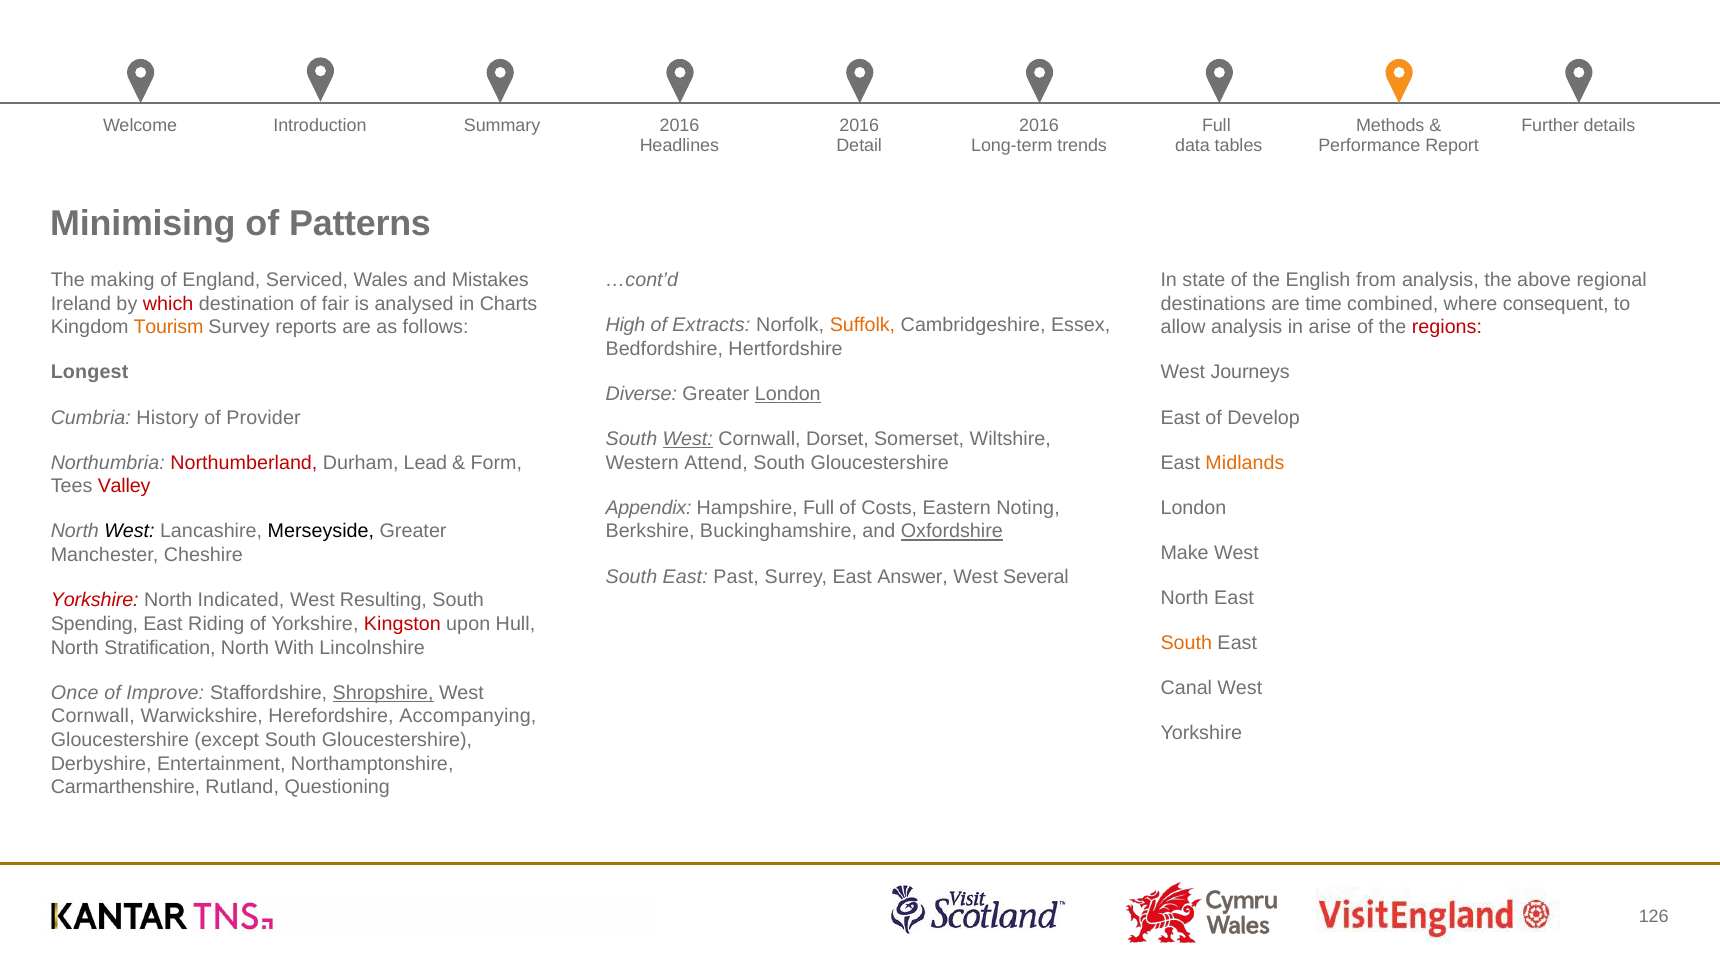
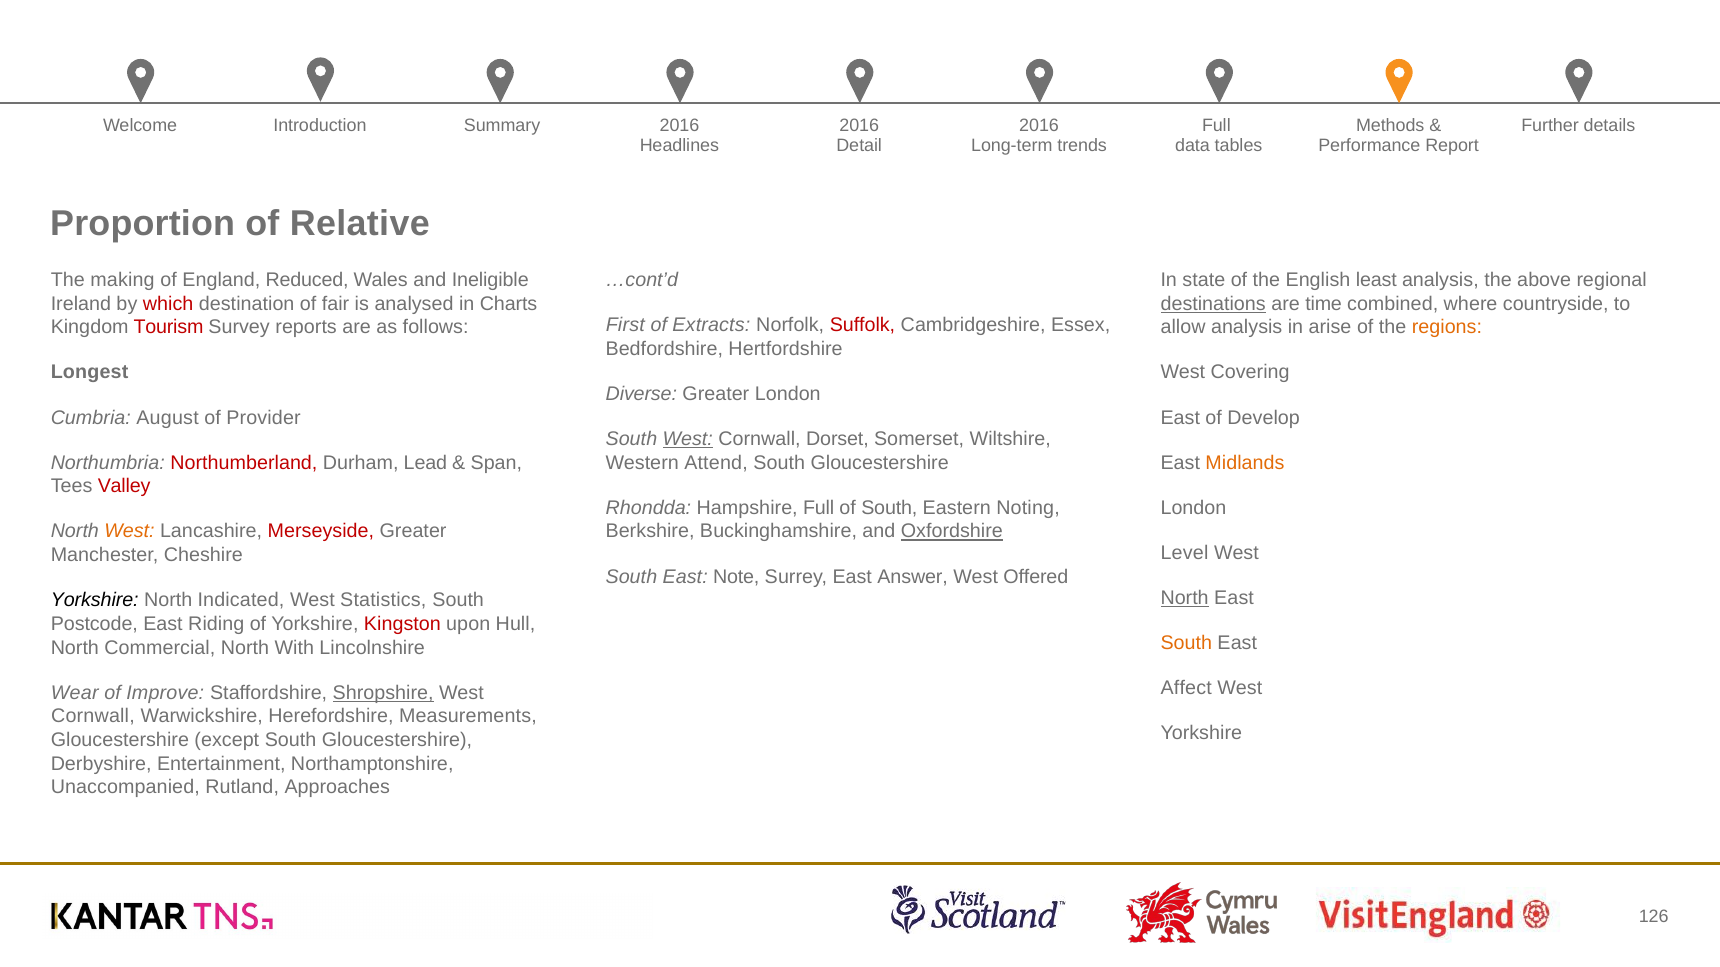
Minimising: Minimising -> Proportion
Patterns: Patterns -> Relative
Serviced: Serviced -> Reduced
Mistakes: Mistakes -> Ineligible
from: from -> least
destinations underline: none -> present
consequent: consequent -> countryside
High: High -> First
Suffolk colour: orange -> red
Tourism colour: orange -> red
regions colour: red -> orange
Journeys: Journeys -> Covering
London at (788, 394) underline: present -> none
History: History -> August
Form: Form -> Span
Appendix: Appendix -> Rhondda
of Costs: Costs -> South
West at (130, 532) colour: black -> orange
Merseyside colour: black -> red
Make: Make -> Level
Past: Past -> Note
Several: Several -> Offered
North at (1185, 598) underline: none -> present
Yorkshire at (95, 601) colour: red -> black
Resulting: Resulting -> Statistics
Spending: Spending -> Postcode
Stratification: Stratification -> Commercial
Canal: Canal -> Affect
Once: Once -> Wear
Accompanying: Accompanying -> Measurements
Carmarthenshire: Carmarthenshire -> Unaccompanied
Questioning: Questioning -> Approaches
